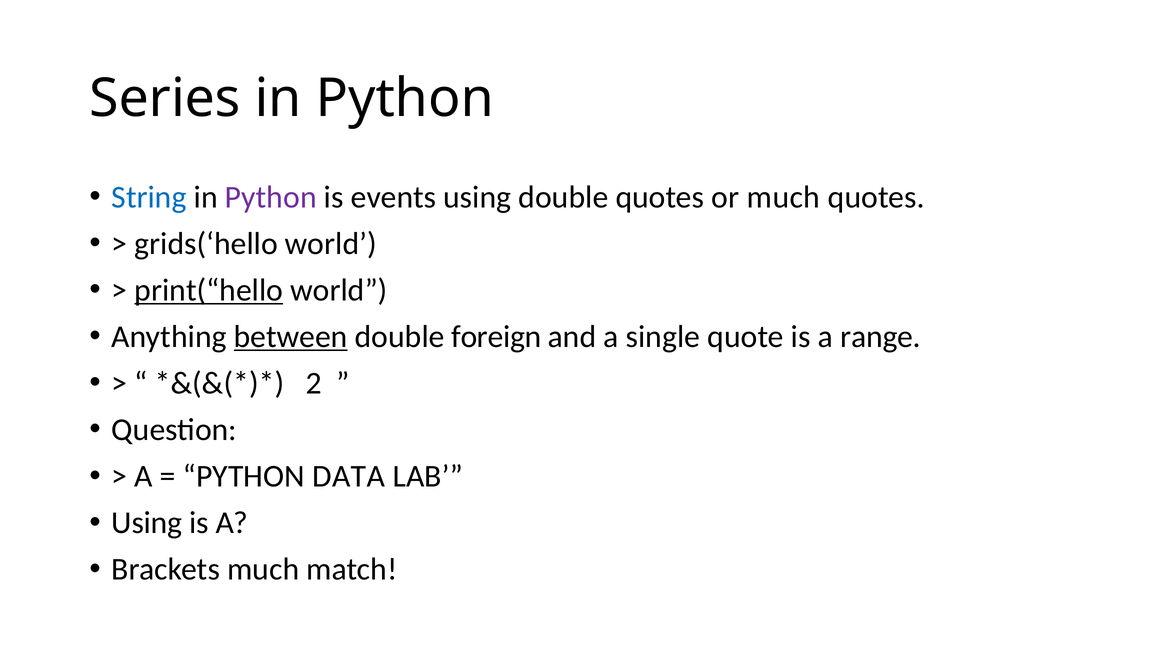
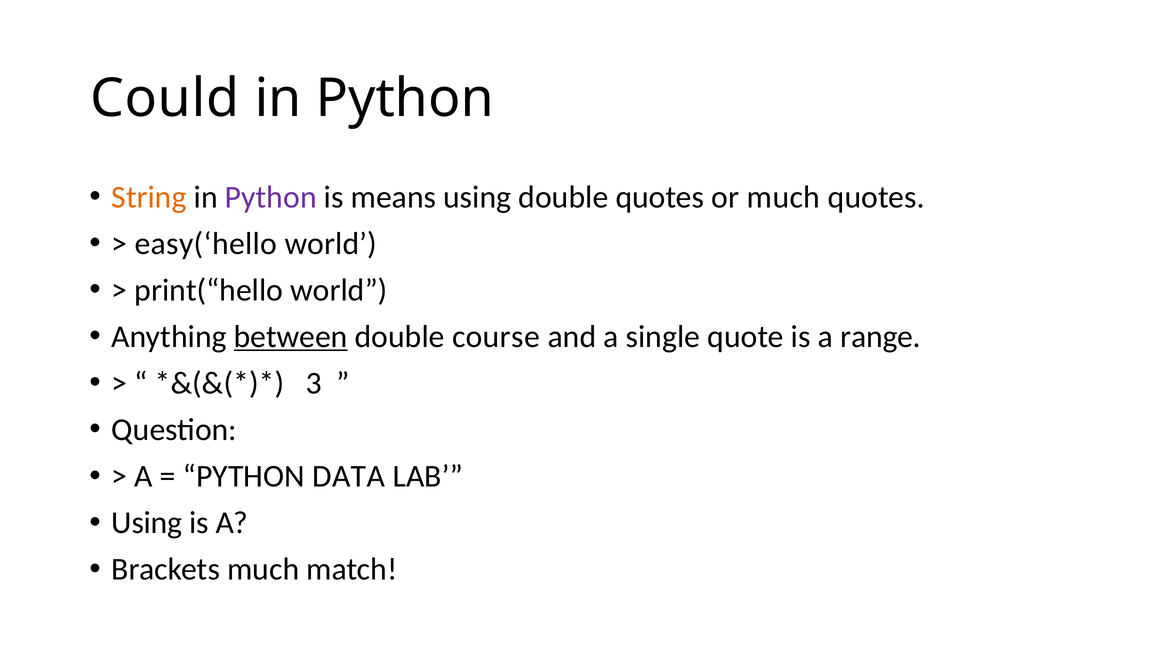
Series: Series -> Could
String colour: blue -> orange
events: events -> means
grids(‘hello: grids(‘hello -> easy(‘hello
print(“hello underline: present -> none
foreign: foreign -> course
2: 2 -> 3
